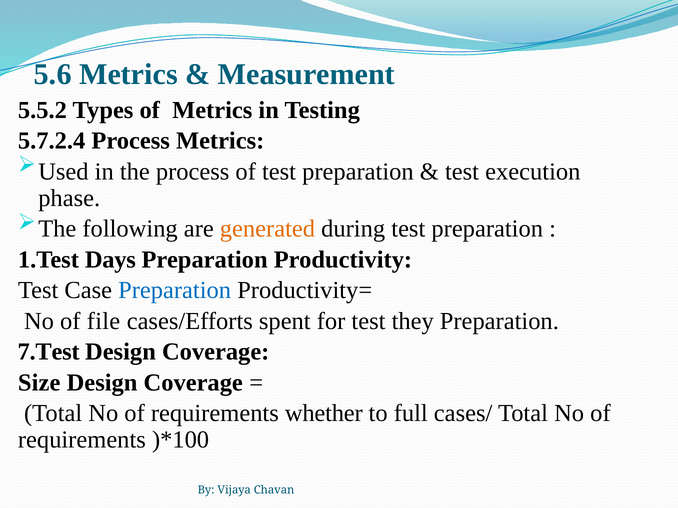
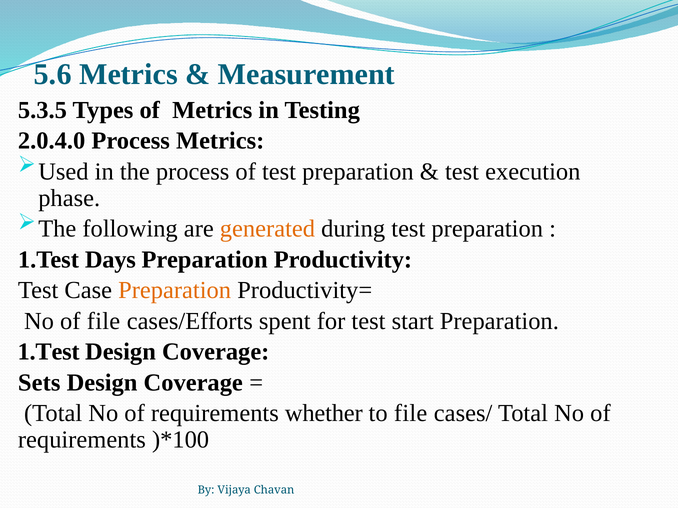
5.5.2: 5.5.2 -> 5.3.5
5.7.2.4: 5.7.2.4 -> 2.0.4.0
Preparation at (175, 291) colour: blue -> orange
they: they -> start
7.Test at (49, 352): 7.Test -> 1.Test
Size: Size -> Sets
to full: full -> file
